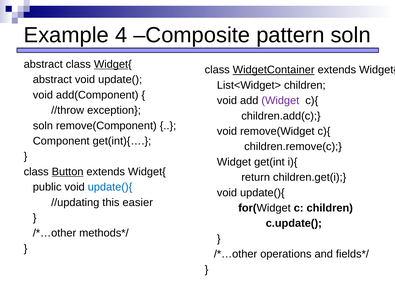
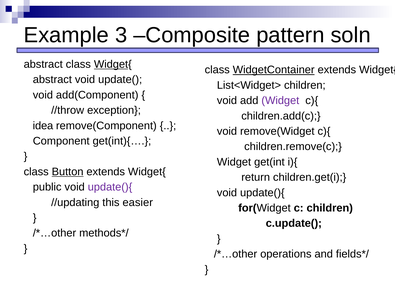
4: 4 -> 3
soln at (43, 126): soln -> idea
update(){ at (110, 187) colour: blue -> purple
